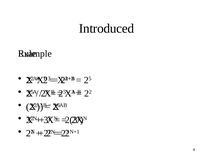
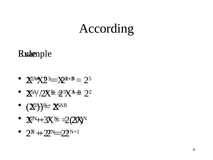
Introduced: Introduced -> According
